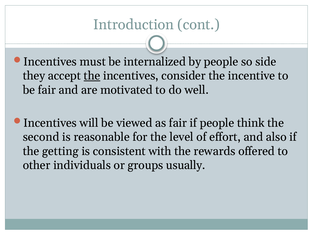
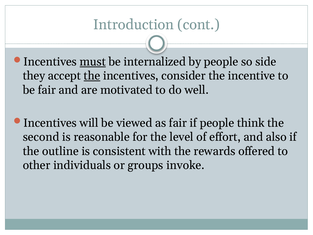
must underline: none -> present
getting: getting -> outline
usually: usually -> invoke
